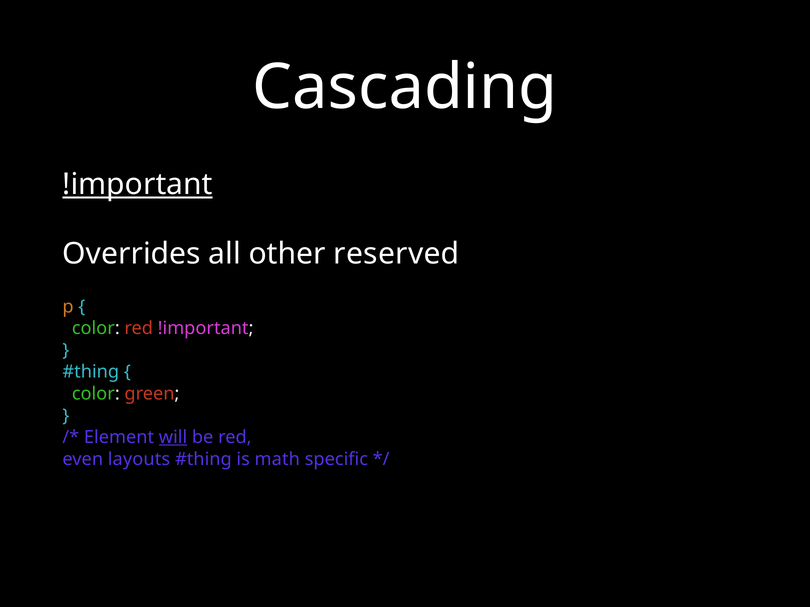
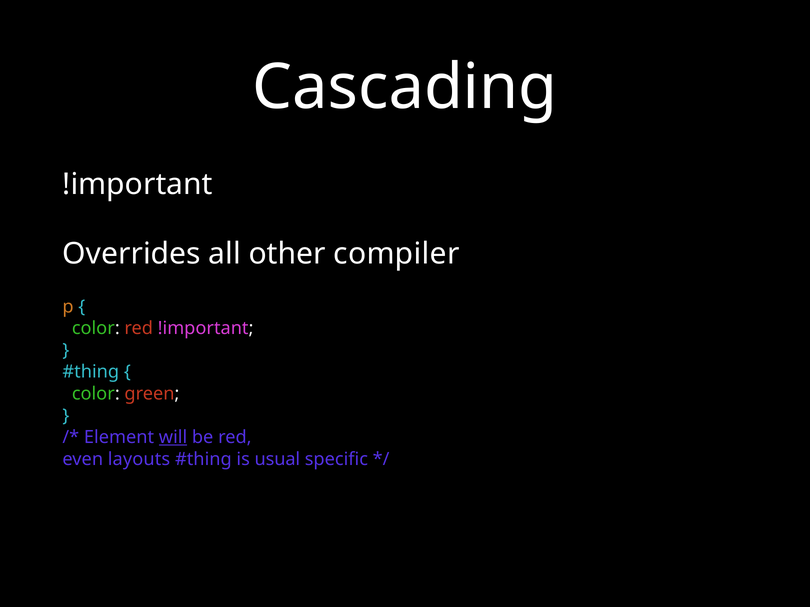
!important at (138, 185) underline: present -> none
reserved: reserved -> compiler
math: math -> usual
